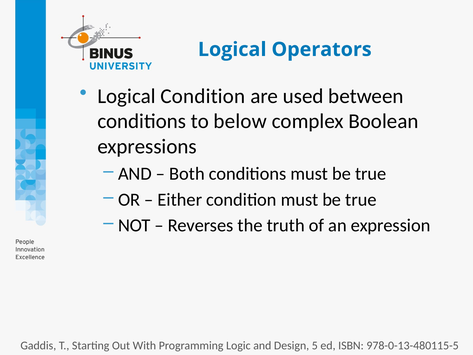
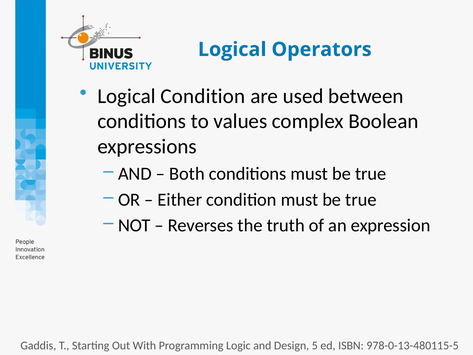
below: below -> values
